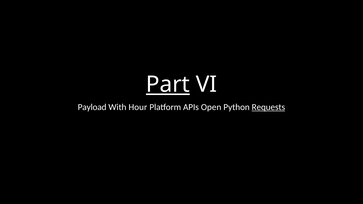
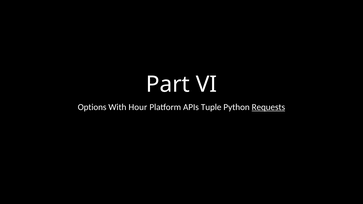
Part underline: present -> none
Payload: Payload -> Options
Open: Open -> Tuple
